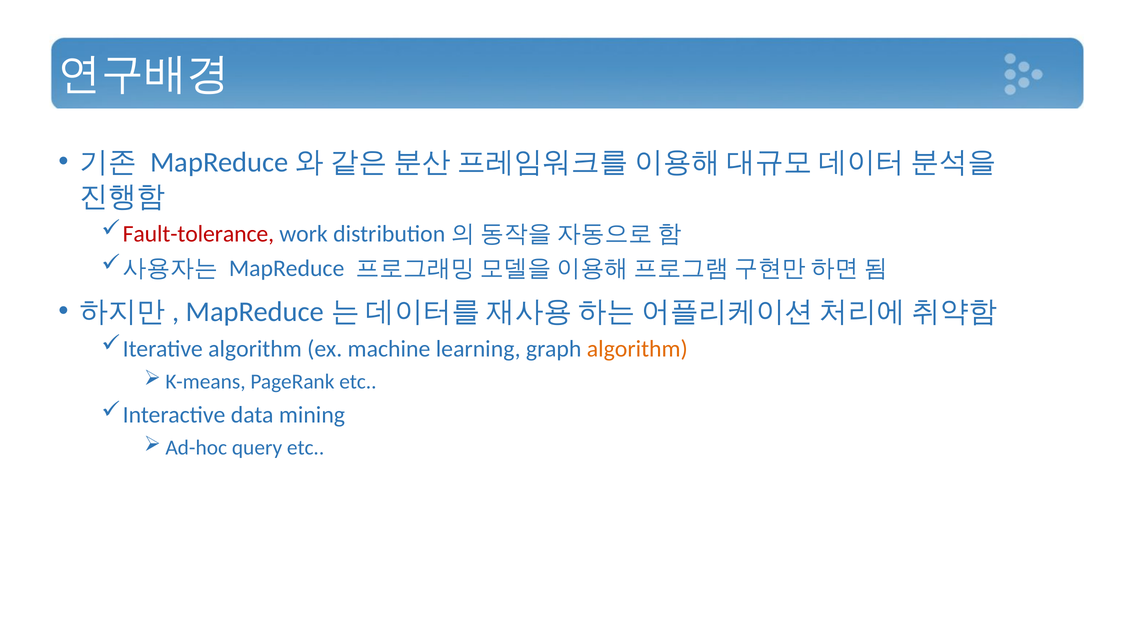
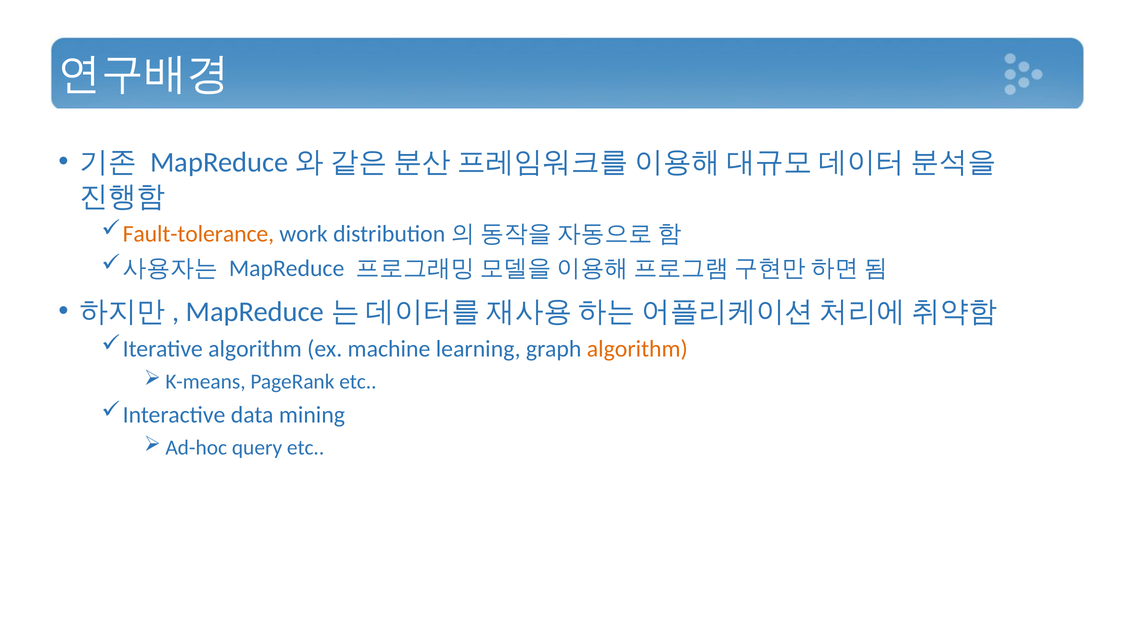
Fault-tolerance colour: red -> orange
